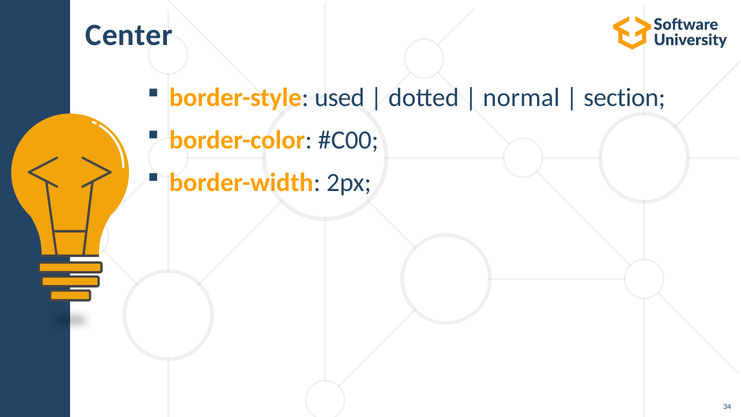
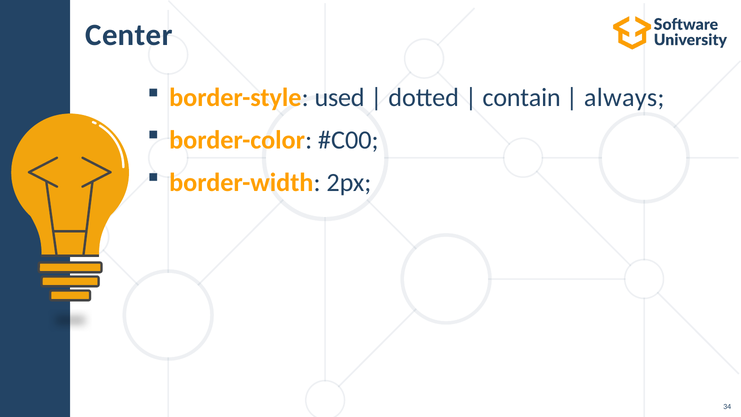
normal: normal -> contain
section: section -> always
